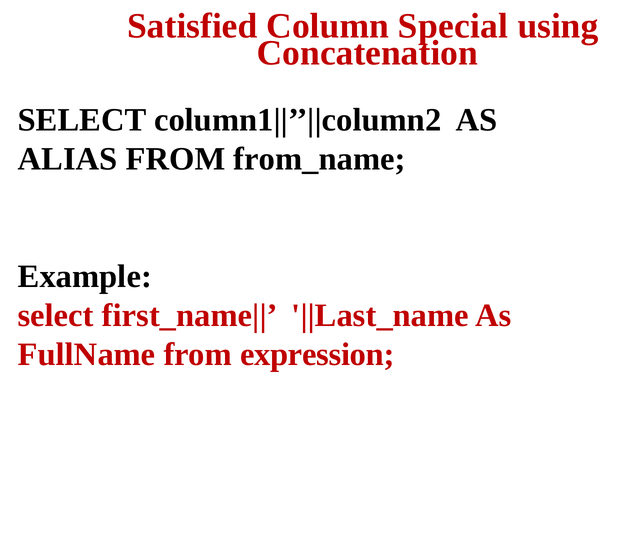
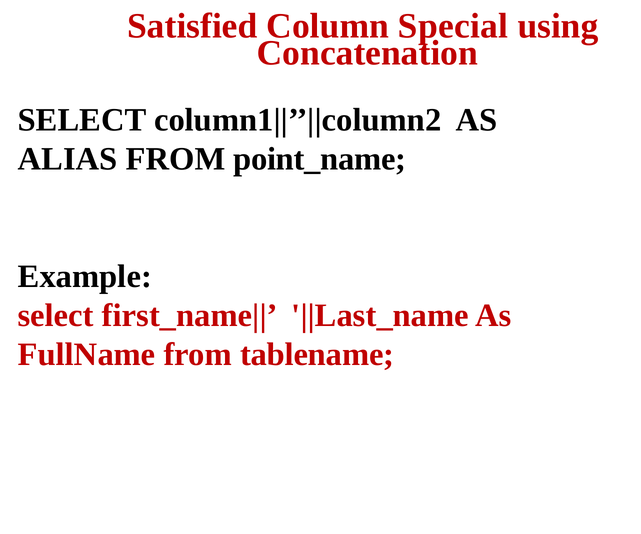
from_name: from_name -> point_name
expression: expression -> tablename
